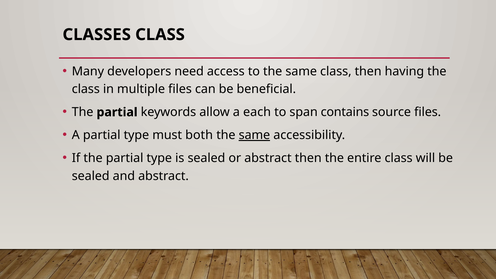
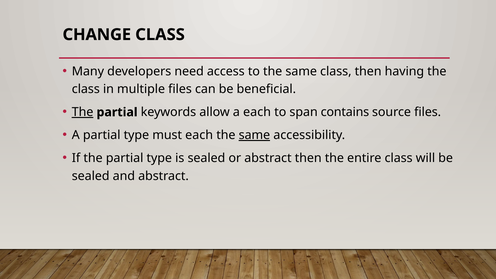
CLASSES: CLASSES -> CHANGE
The at (83, 112) underline: none -> present
must both: both -> each
